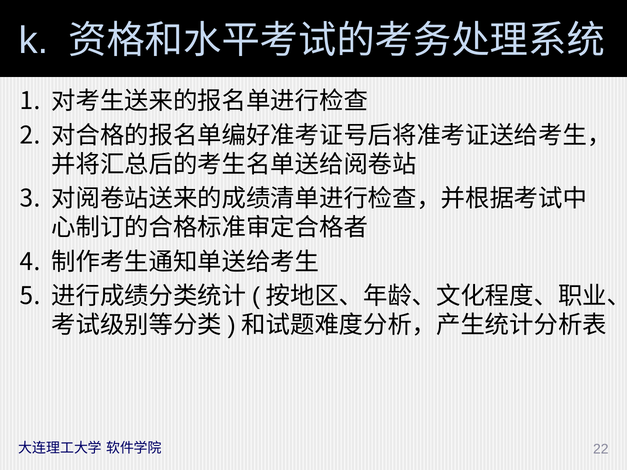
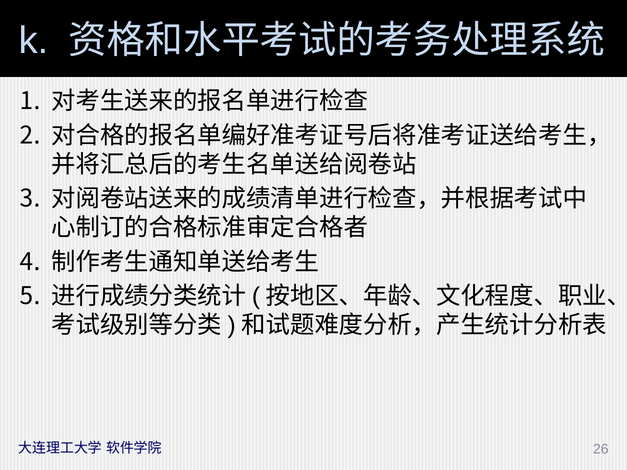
22: 22 -> 26
